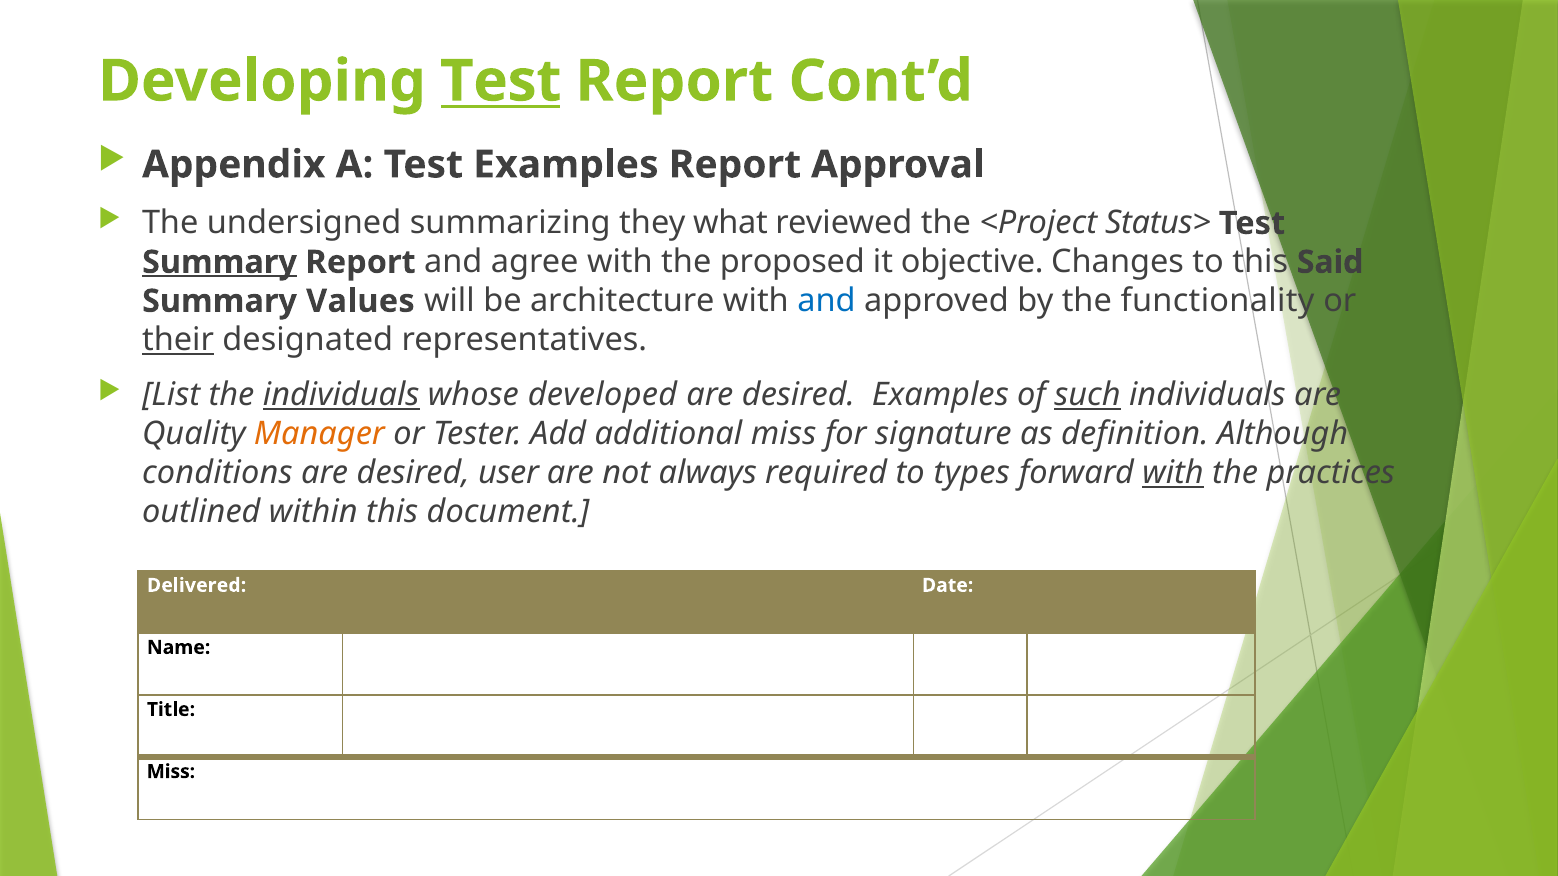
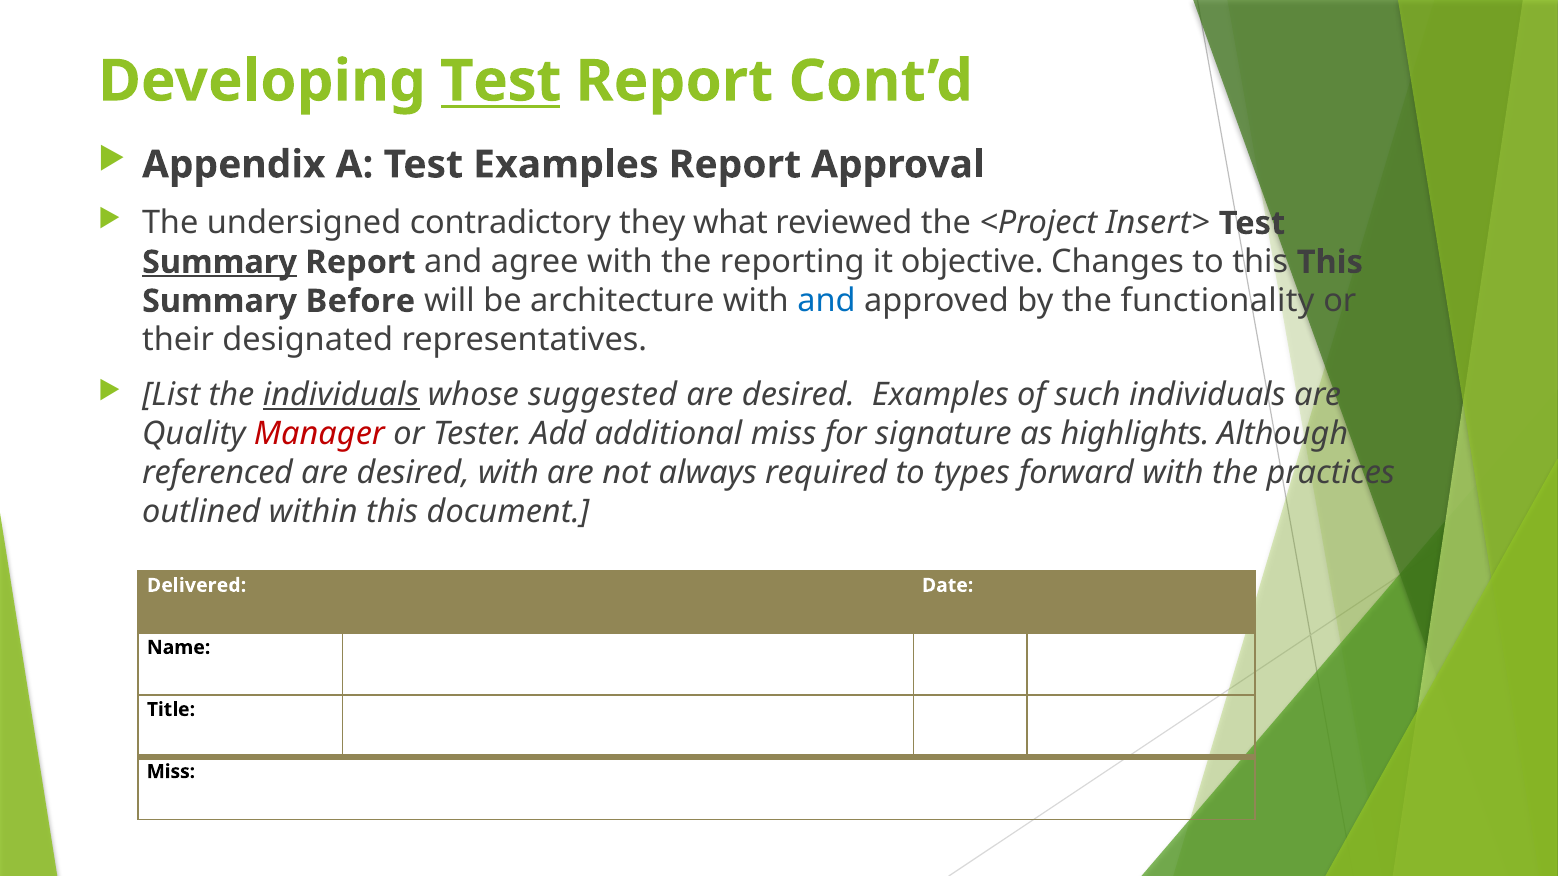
summarizing: summarizing -> contradictory
Status>: Status> -> Insert>
proposed: proposed -> reporting
this Said: Said -> This
Values: Values -> Before
their underline: present -> none
developed: developed -> suggested
such underline: present -> none
Manager colour: orange -> red
definition: definition -> highlights
conditions: conditions -> referenced
desired user: user -> with
with at (1173, 473) underline: present -> none
